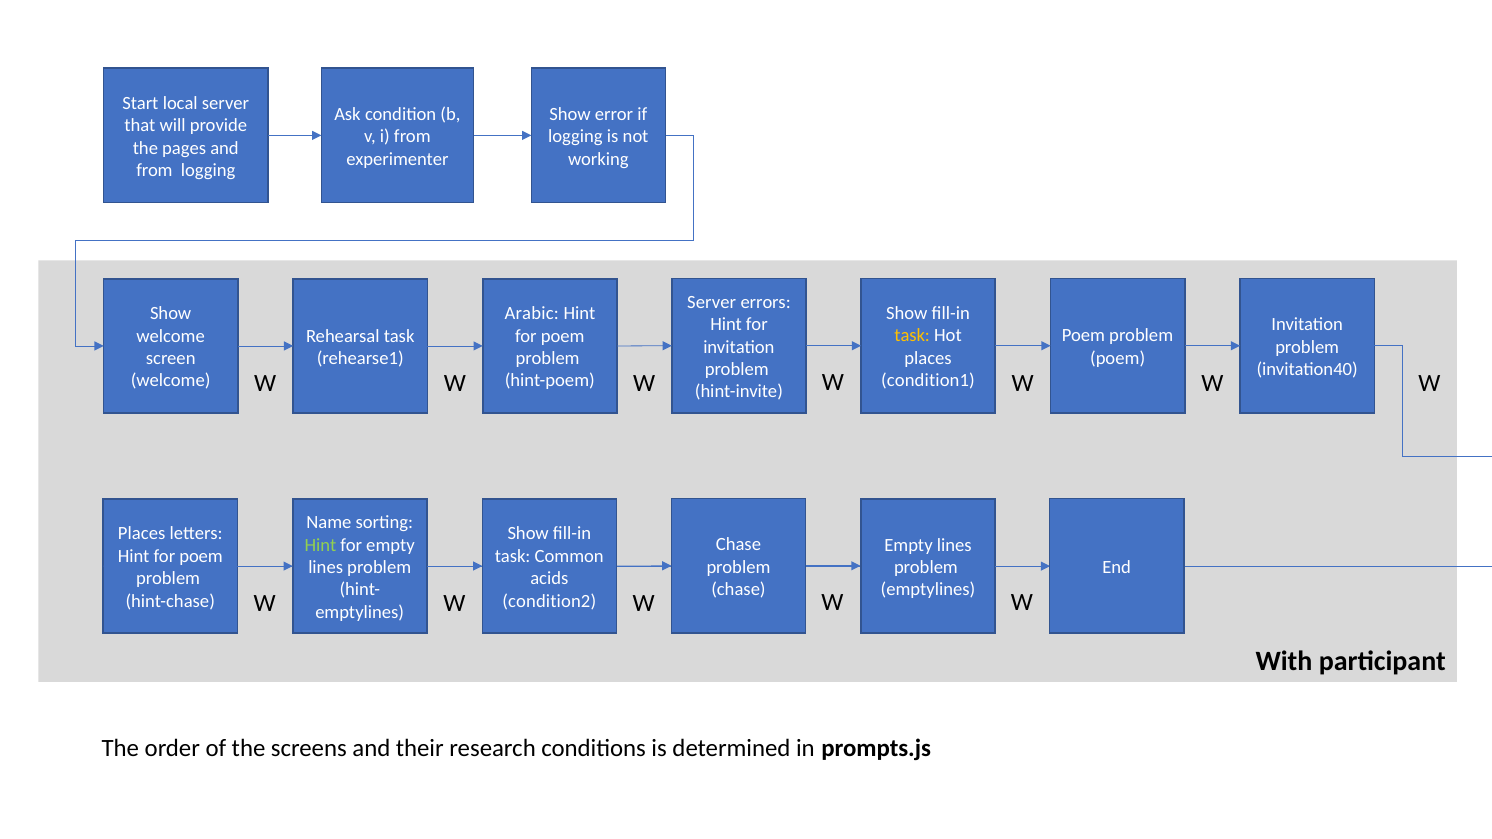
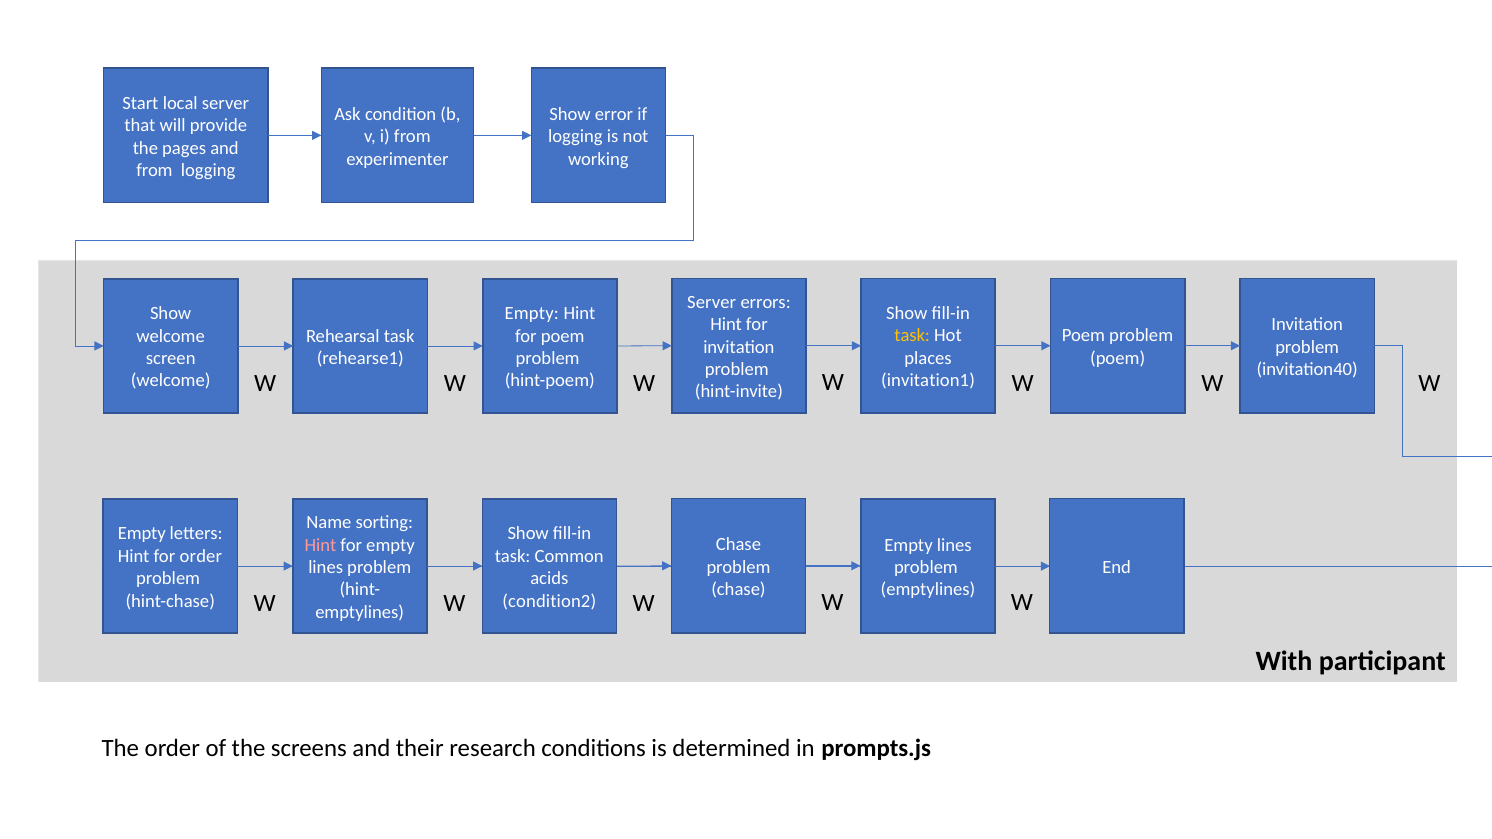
Arabic at (532, 314): Arabic -> Empty
condition1: condition1 -> invitation1
Places at (142, 534): Places -> Empty
Hint at (320, 545) colour: light green -> pink
poem at (201, 556): poem -> order
